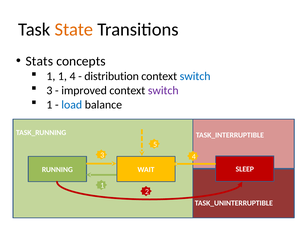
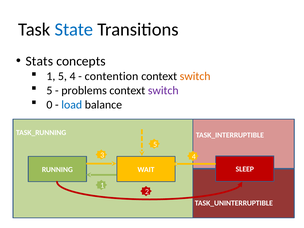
State colour: orange -> blue
1 1: 1 -> 5
distribution: distribution -> contention
switch at (195, 76) colour: blue -> orange
3 at (49, 90): 3 -> 5
improved: improved -> problems
1 at (49, 105): 1 -> 0
